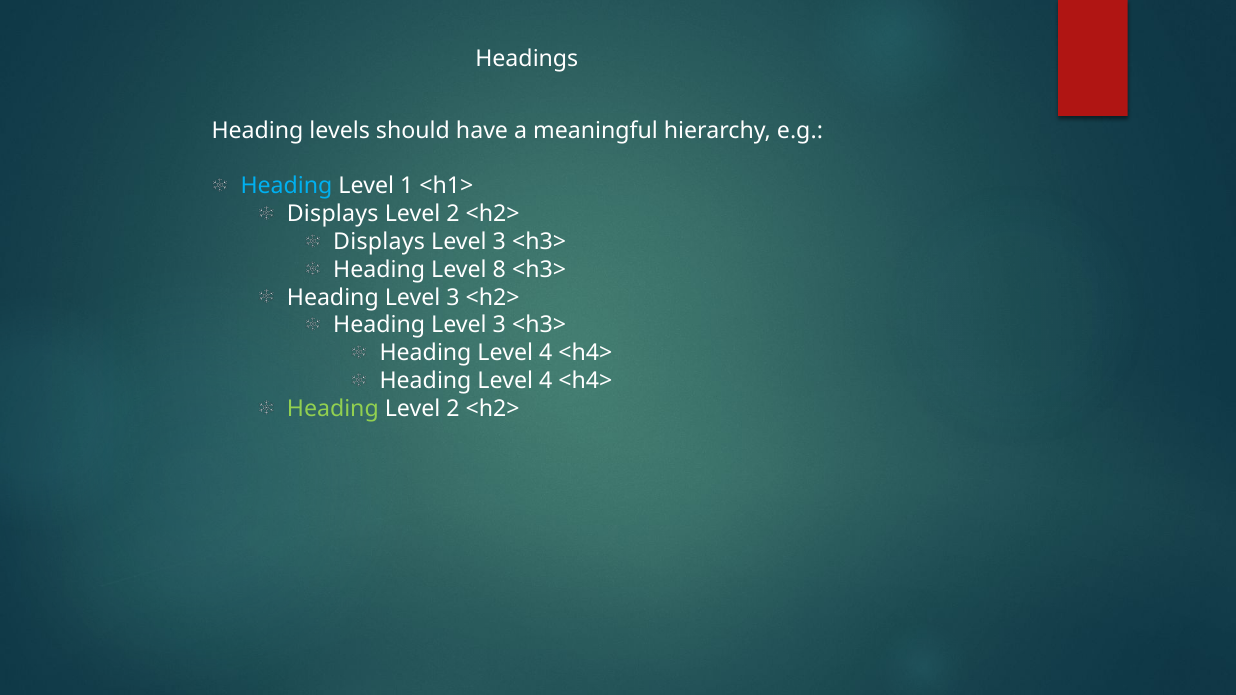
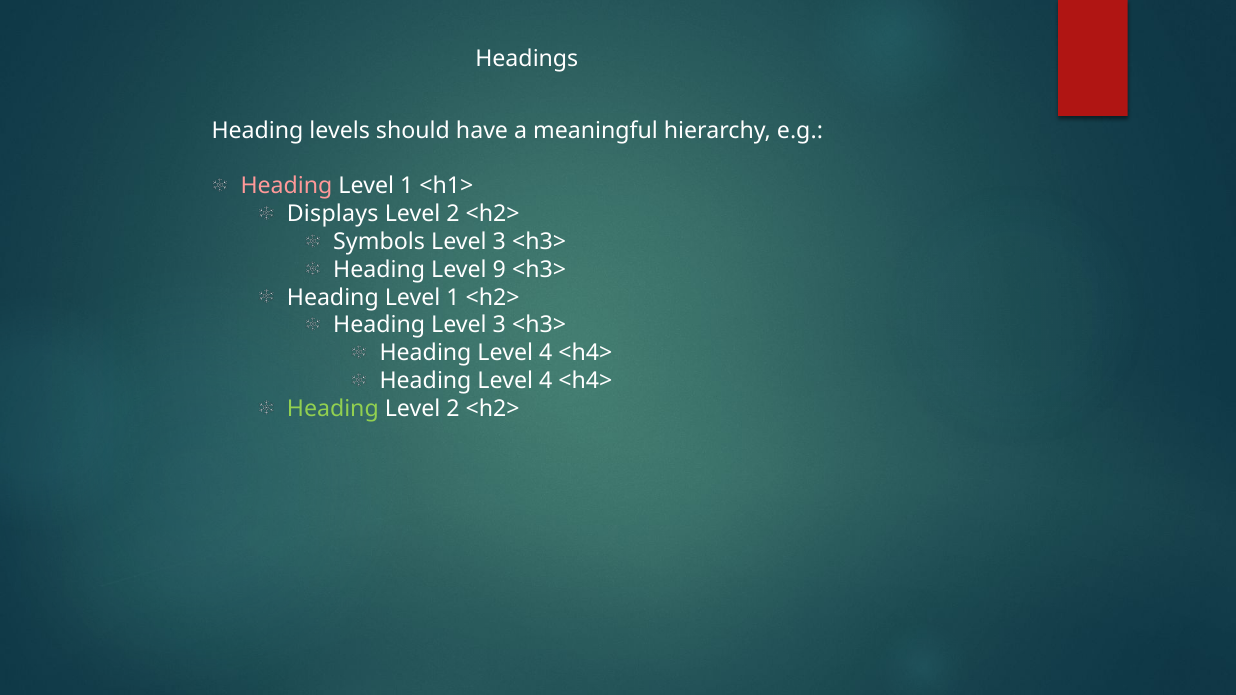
Heading at (286, 186) colour: light blue -> pink
Displays at (379, 242): Displays -> Symbols
8: 8 -> 9
3 at (453, 298): 3 -> 1
